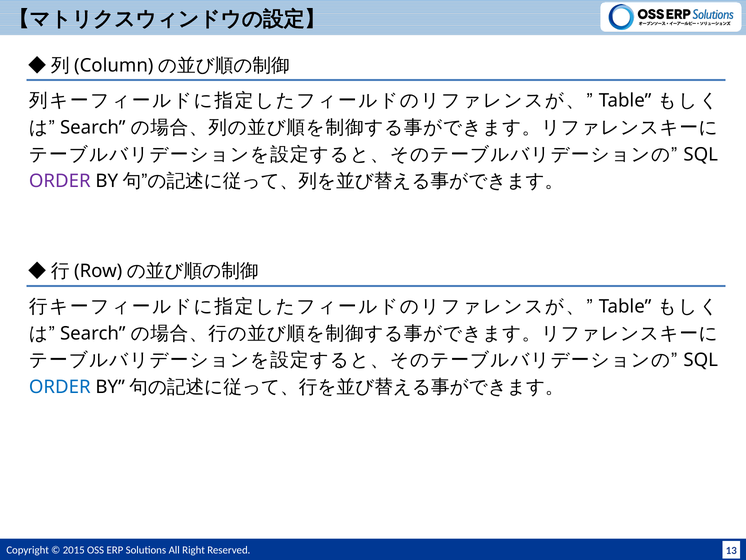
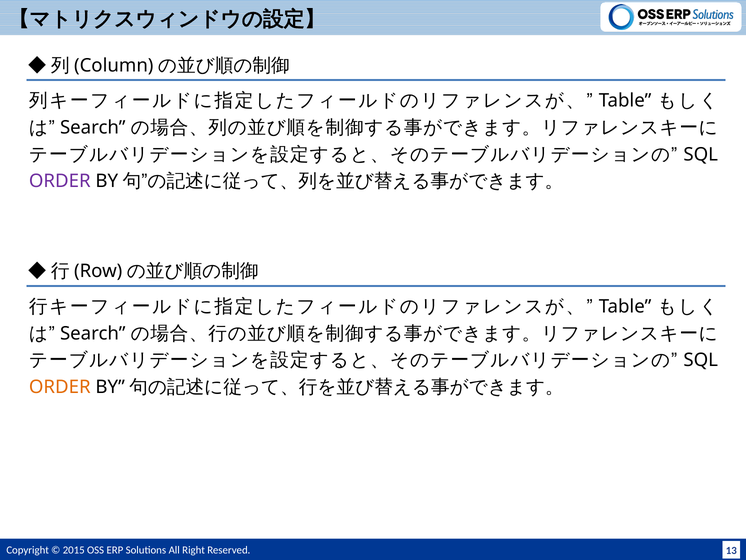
ORDER at (60, 387) colour: blue -> orange
